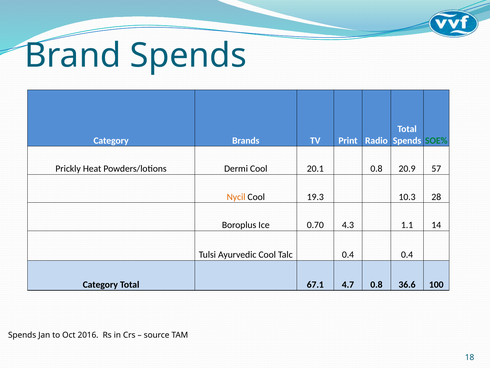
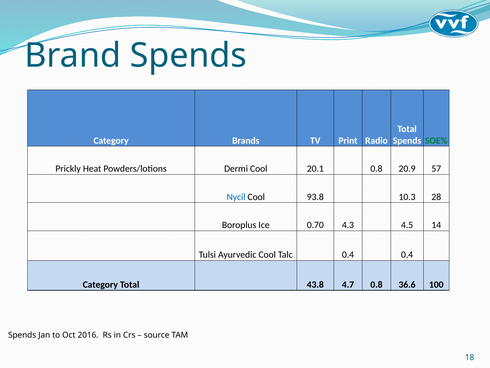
Nycil colour: orange -> blue
19.3: 19.3 -> 93.8
1.1: 1.1 -> 4.5
67.1: 67.1 -> 43.8
